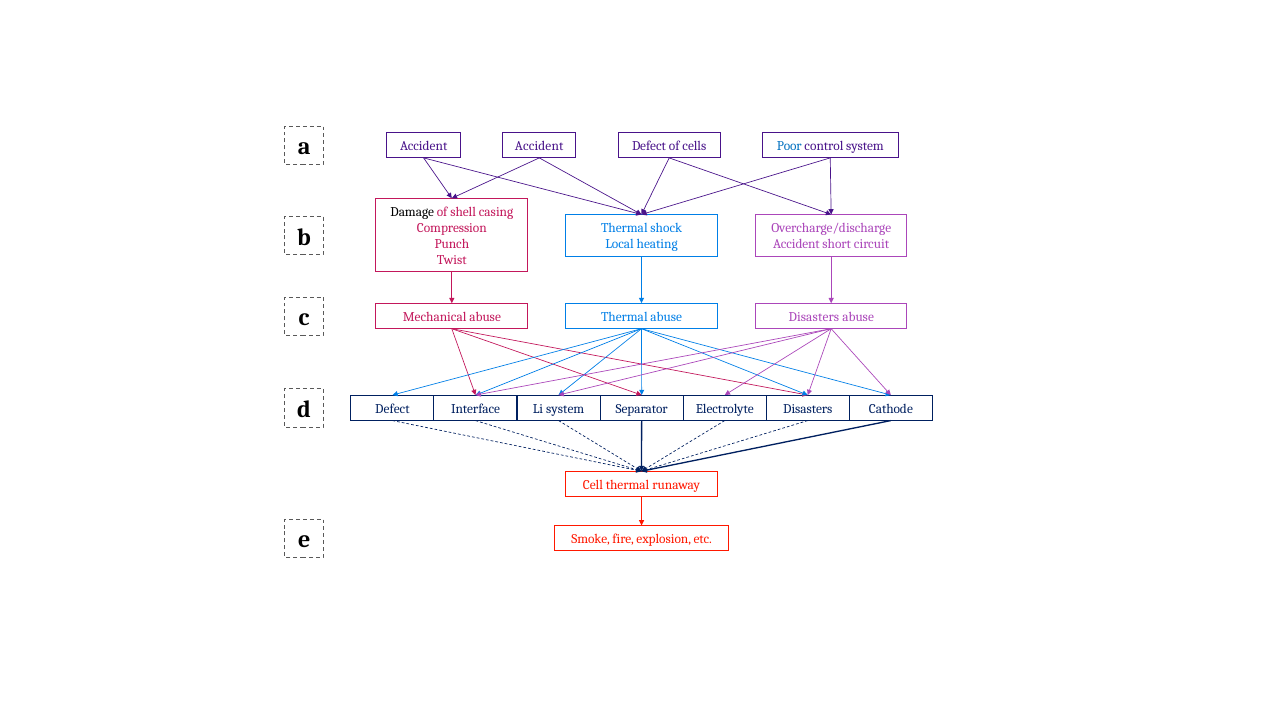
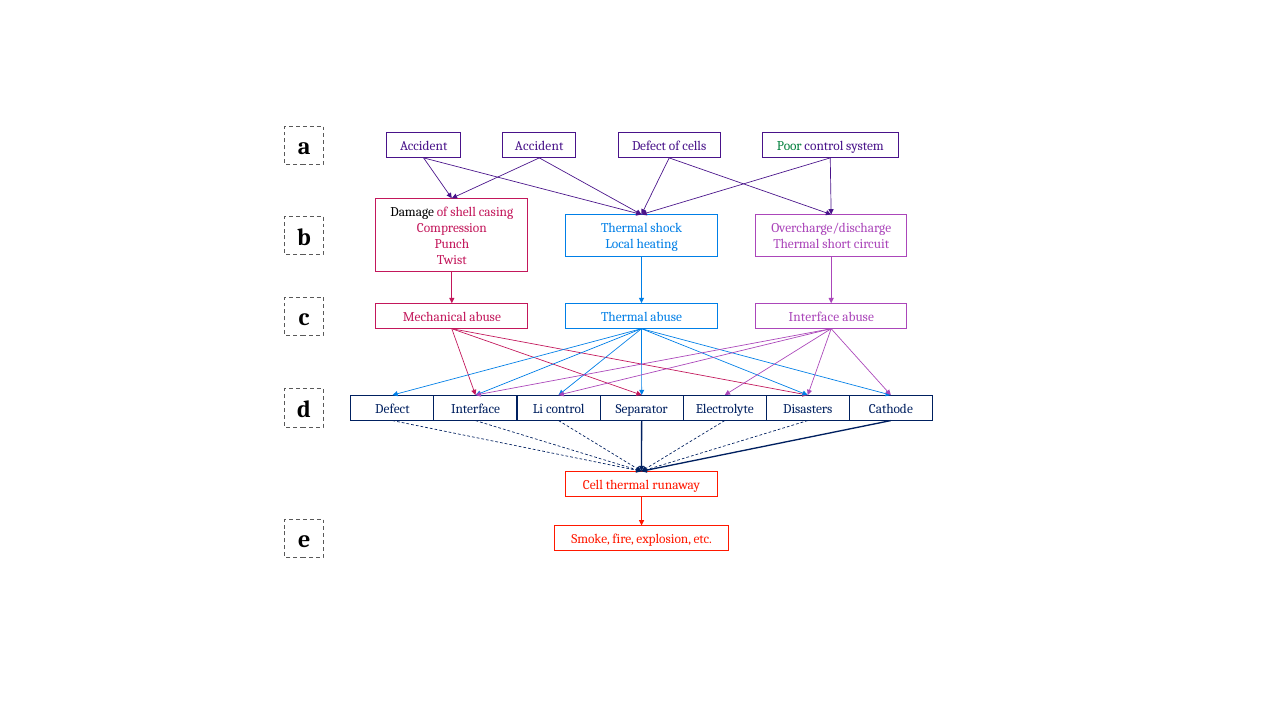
Poor colour: blue -> green
Accident at (796, 244): Accident -> Thermal
abuse Disasters: Disasters -> Interface
Li system: system -> control
